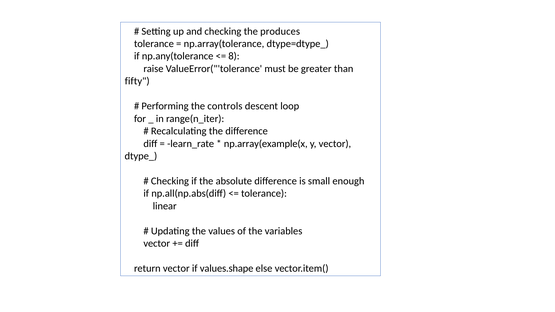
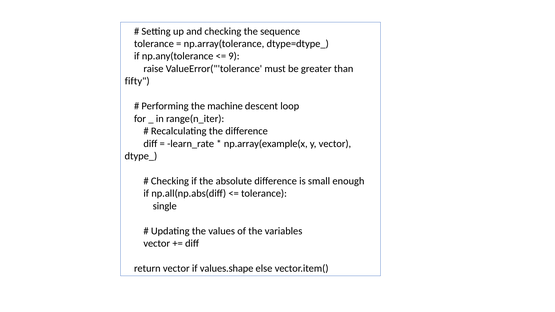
produces: produces -> sequence
8: 8 -> 9
controls: controls -> machine
linear: linear -> single
